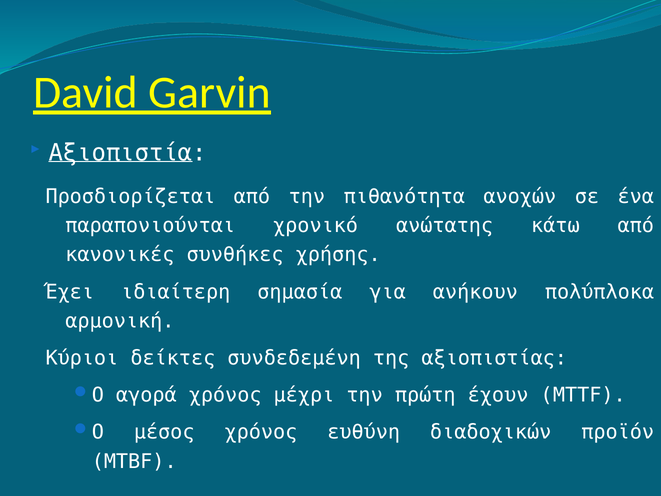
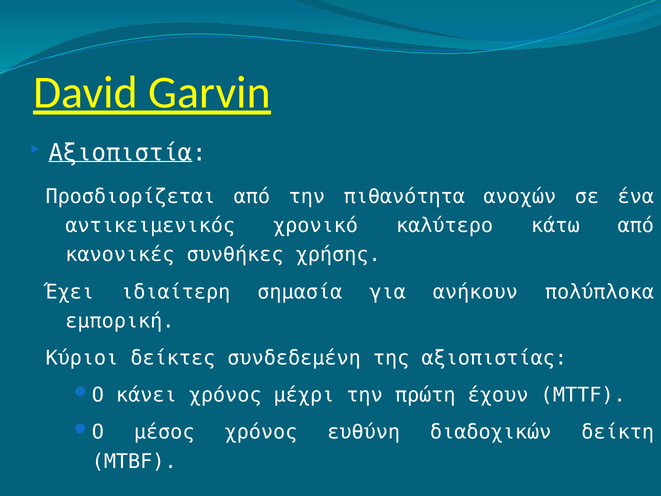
παραπονιούνται: παραπονιούνται -> αντικειμενικός
ανώτατης: ανώτατης -> καλύτερο
αρμονική: αρμονική -> εμπορική
αγορά: αγορά -> κάνει
προϊόν: προϊόν -> δείκτη
